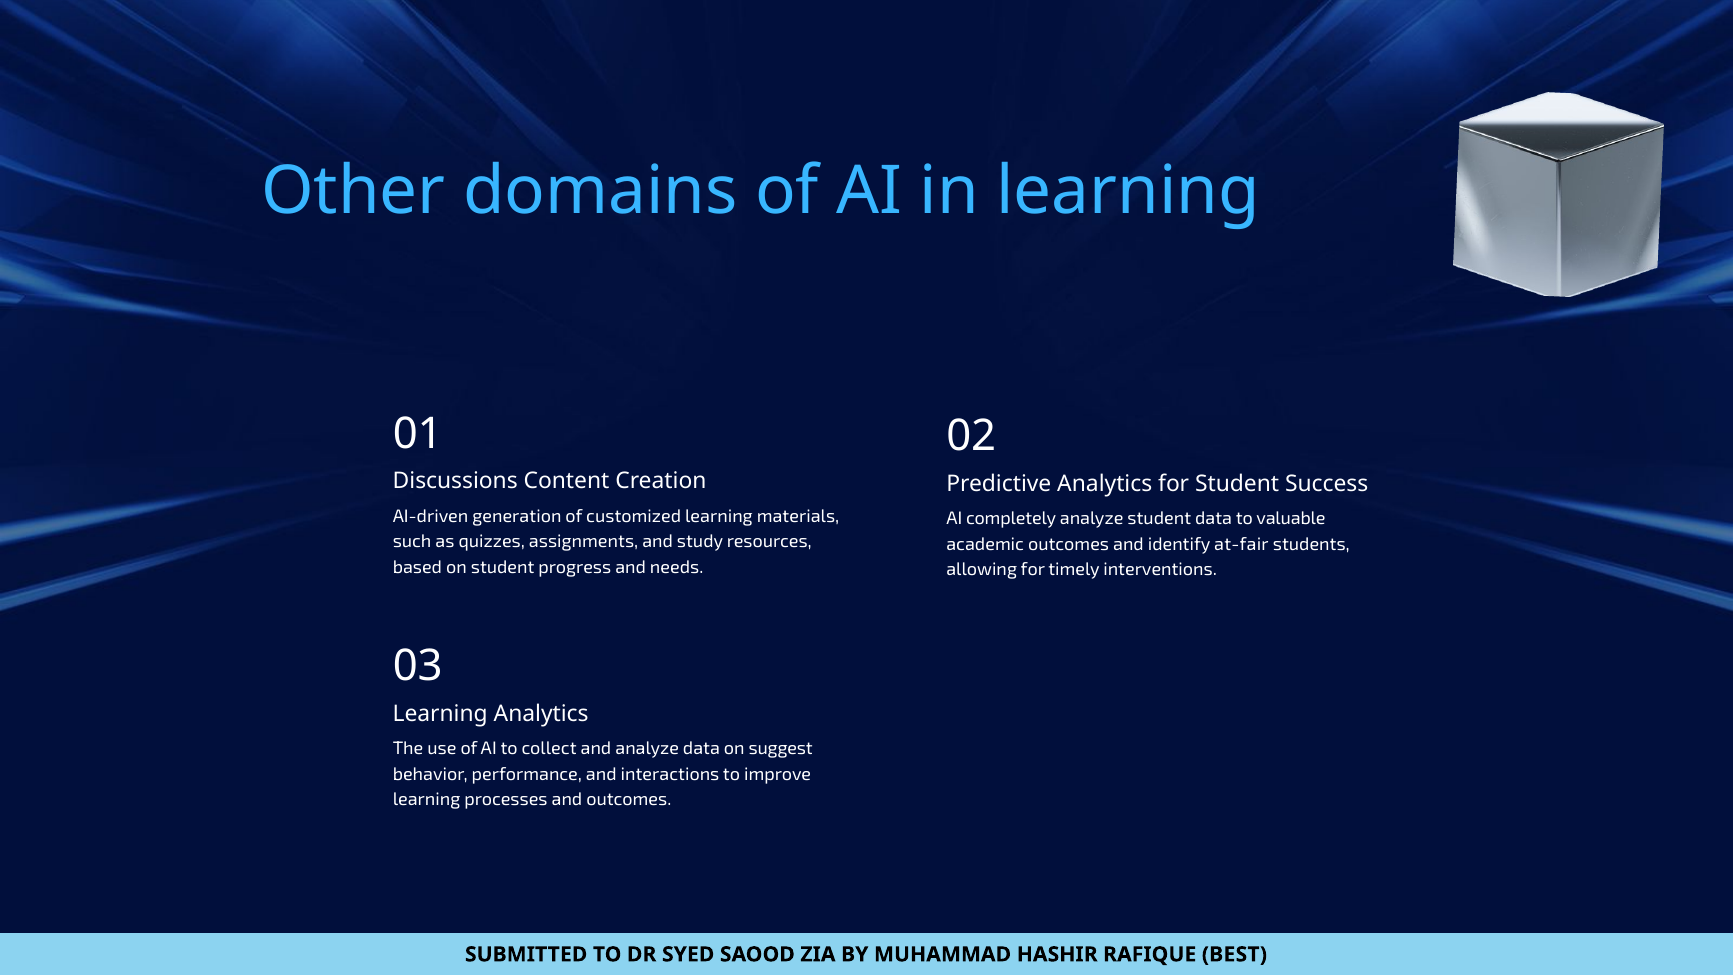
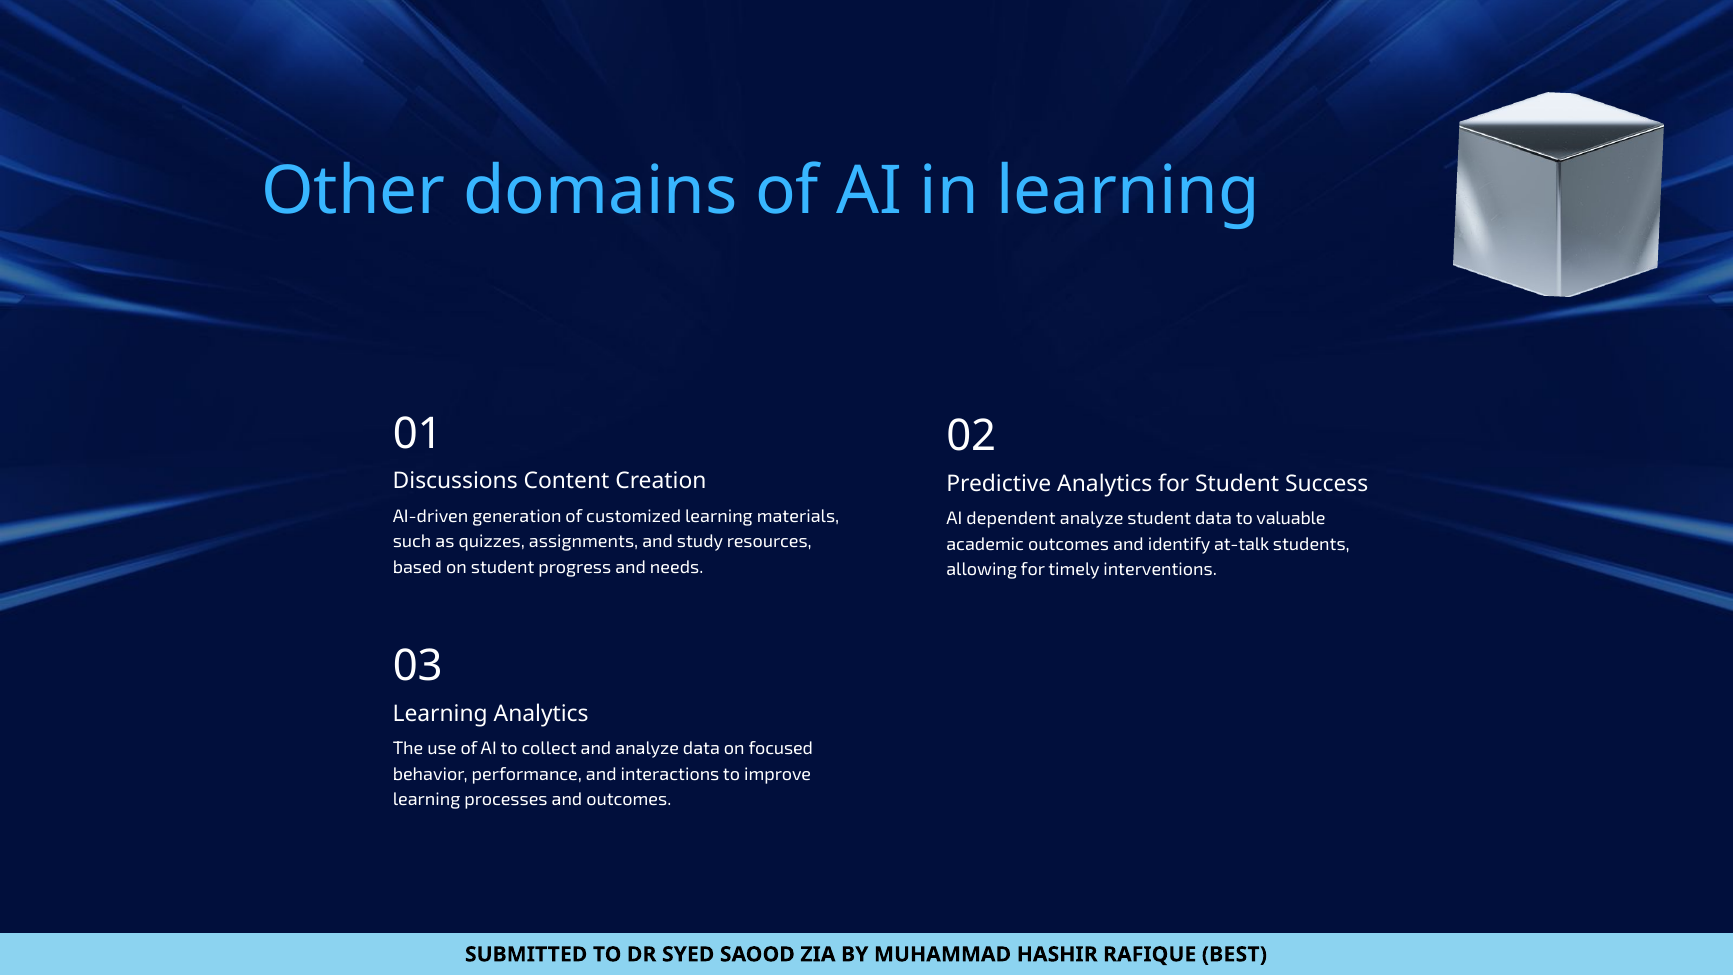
completely: completely -> dependent
at-fair: at-fair -> at-talk
suggest: suggest -> focused
